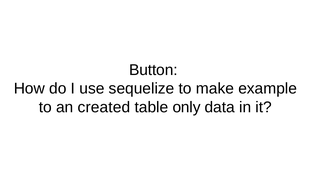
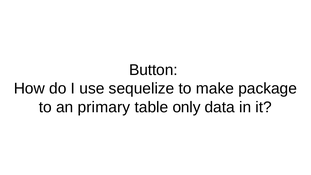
example: example -> package
created: created -> primary
